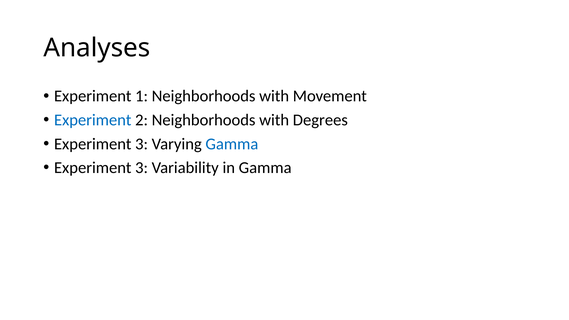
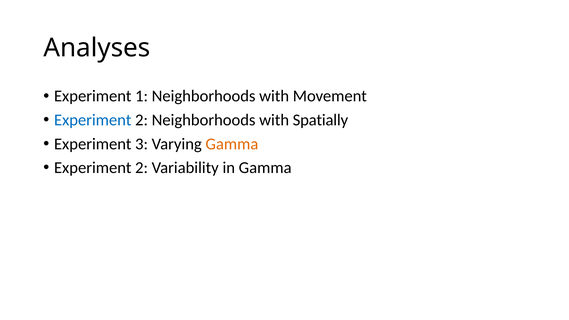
Degrees: Degrees -> Spatially
Gamma at (232, 144) colour: blue -> orange
3 at (142, 168): 3 -> 2
